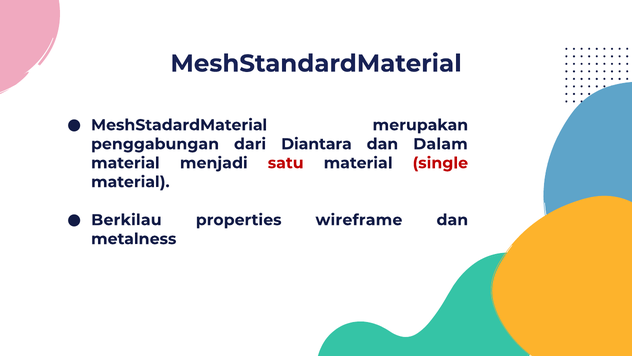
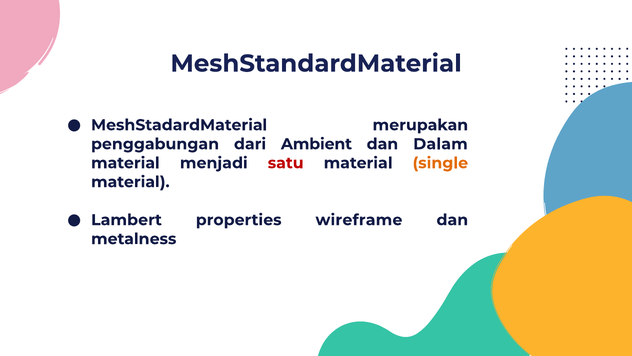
Diantara: Diantara -> Ambient
single colour: red -> orange
Berkilau: Berkilau -> Lambert
